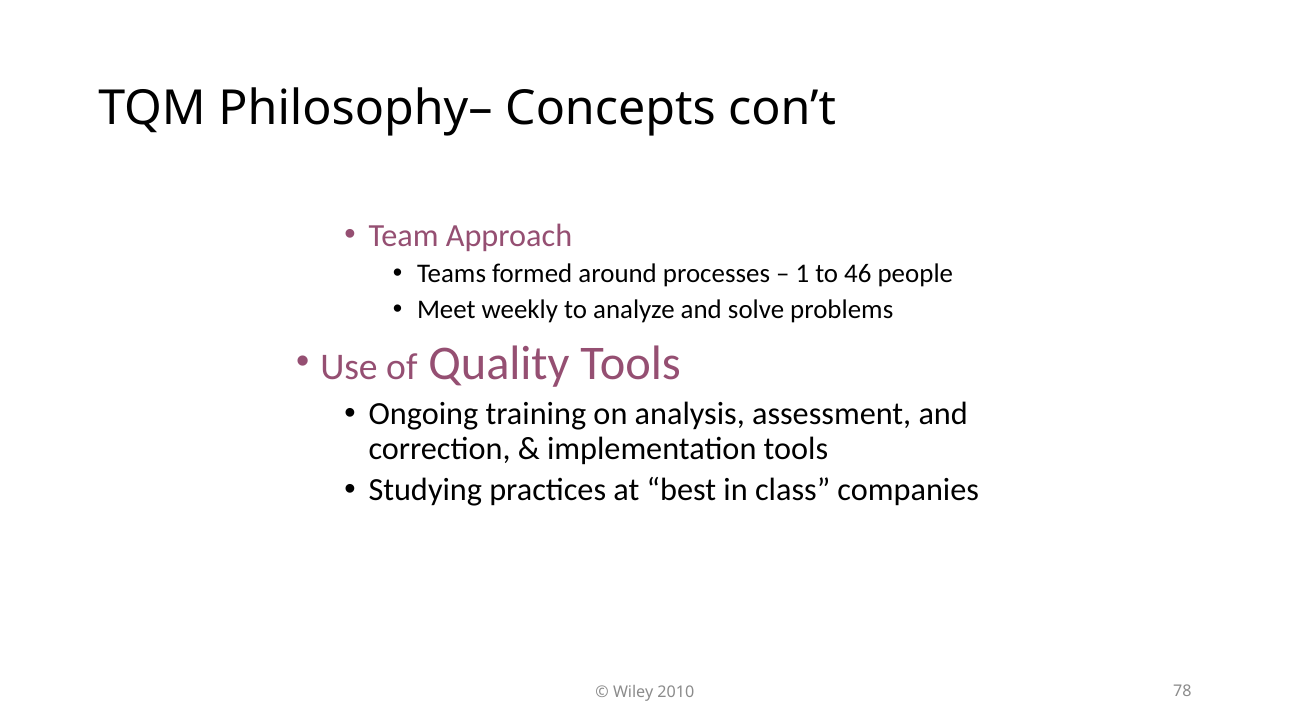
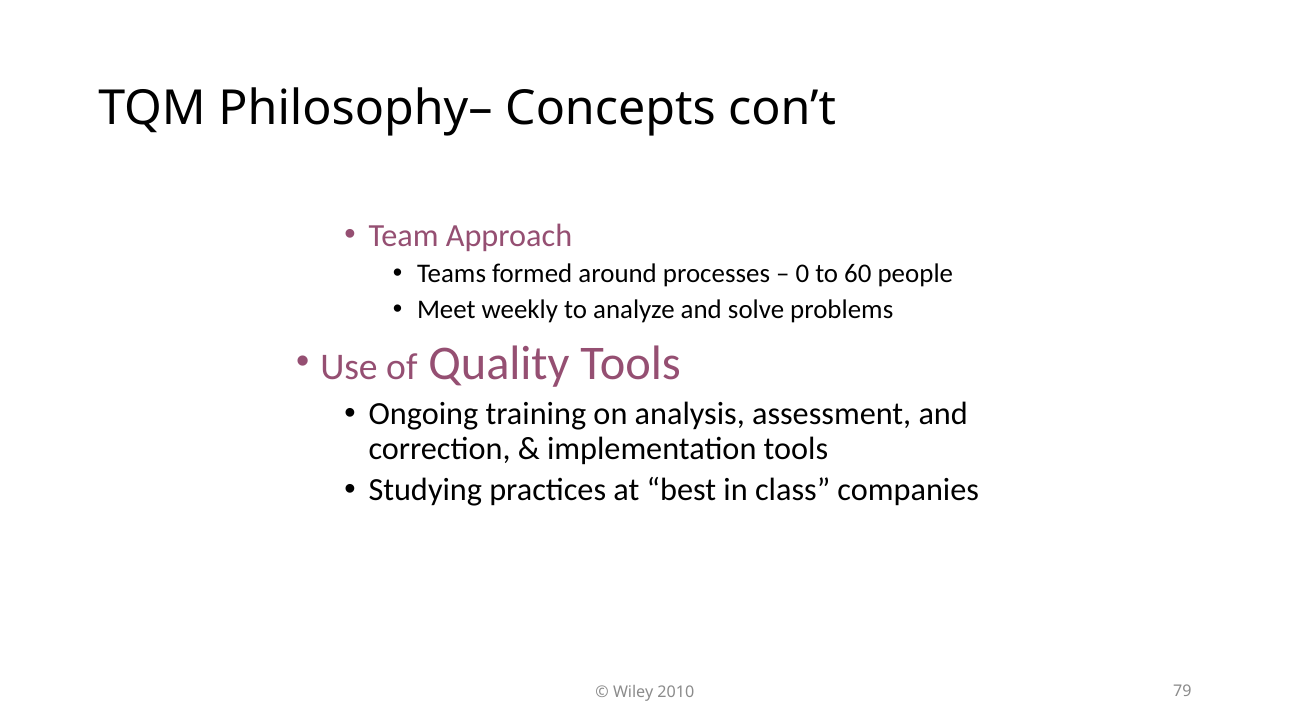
1: 1 -> 0
46: 46 -> 60
78: 78 -> 79
